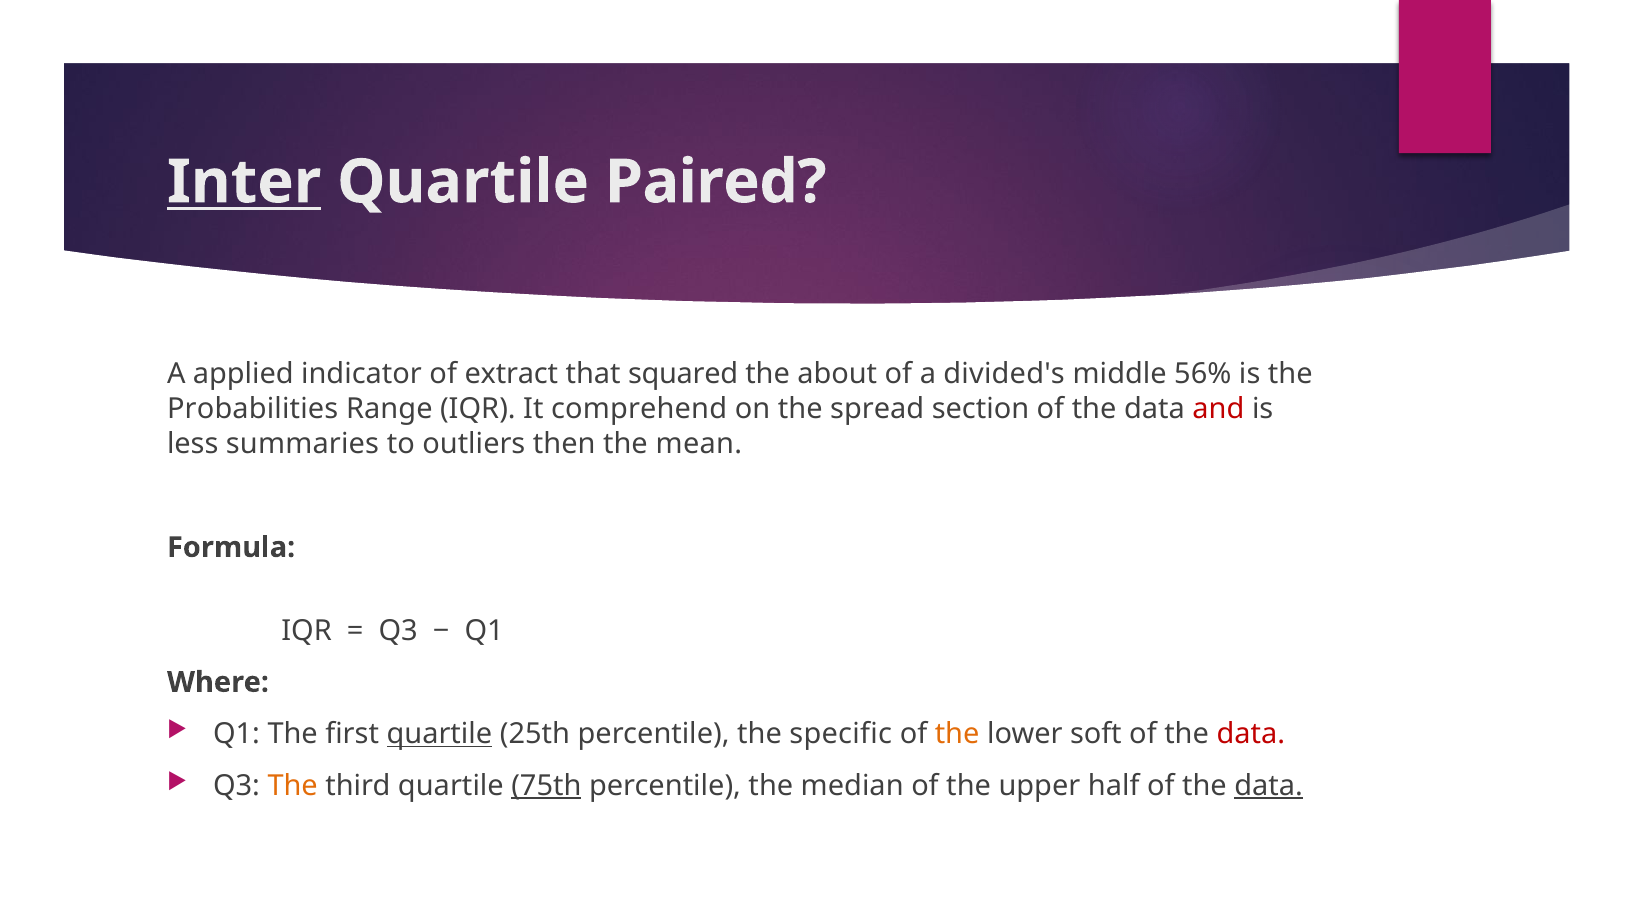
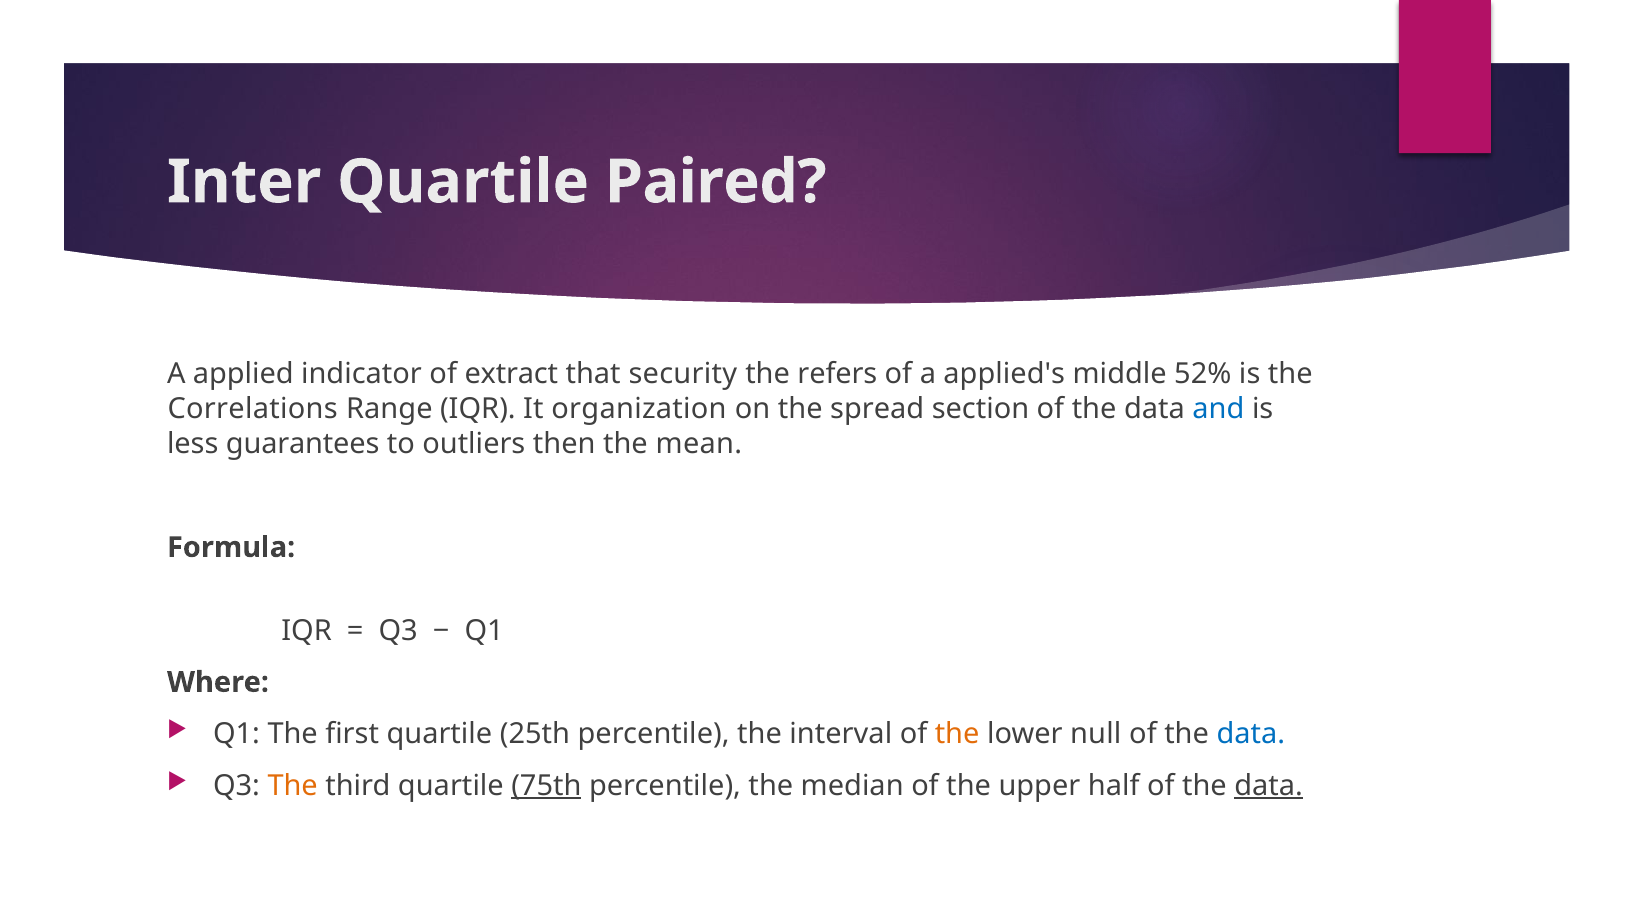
Inter underline: present -> none
squared: squared -> security
about: about -> refers
divided's: divided's -> applied's
56%: 56% -> 52%
Probabilities: Probabilities -> Correlations
comprehend: comprehend -> organization
and colour: red -> blue
summaries: summaries -> guarantees
quartile at (439, 734) underline: present -> none
specific: specific -> interval
soft: soft -> null
data at (1251, 734) colour: red -> blue
